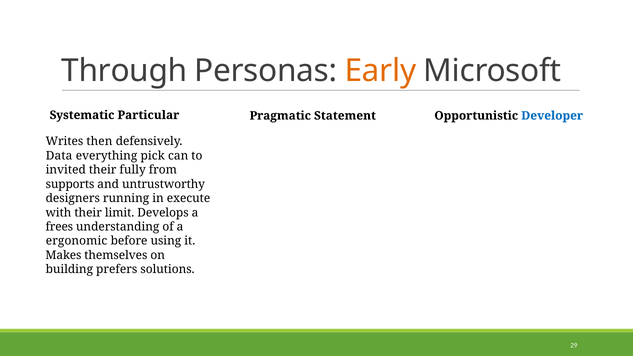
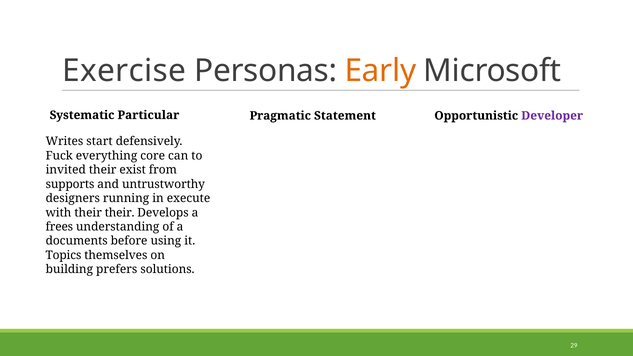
Through: Through -> Exercise
Developer colour: blue -> purple
then: then -> start
Data: Data -> Fuck
pick: pick -> core
fully: fully -> exist
their limit: limit -> their
ergonomic: ergonomic -> documents
Makes: Makes -> Topics
